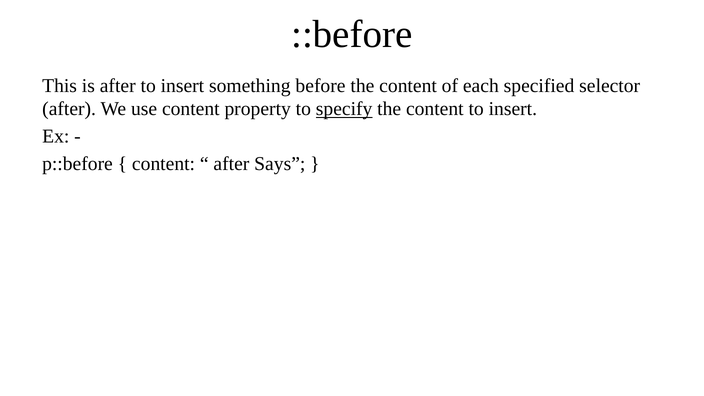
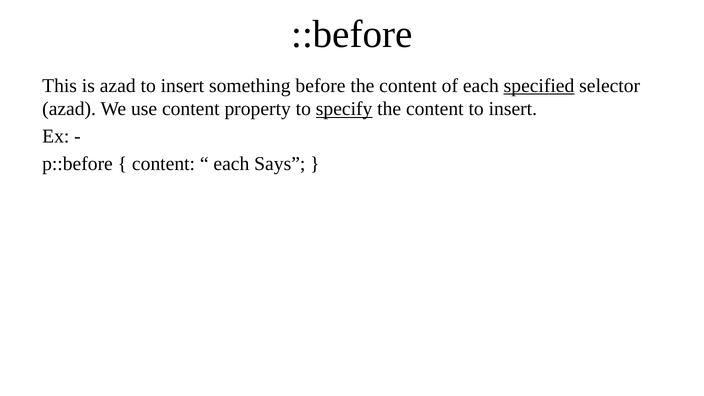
is after: after -> azad
specified underline: none -> present
after at (69, 109): after -> azad
after at (231, 164): after -> each
